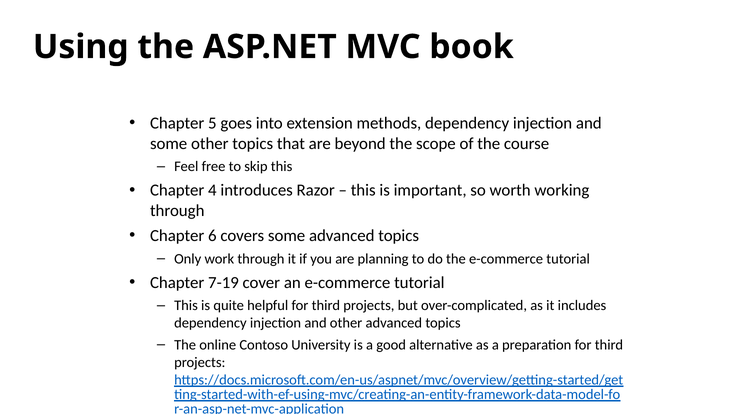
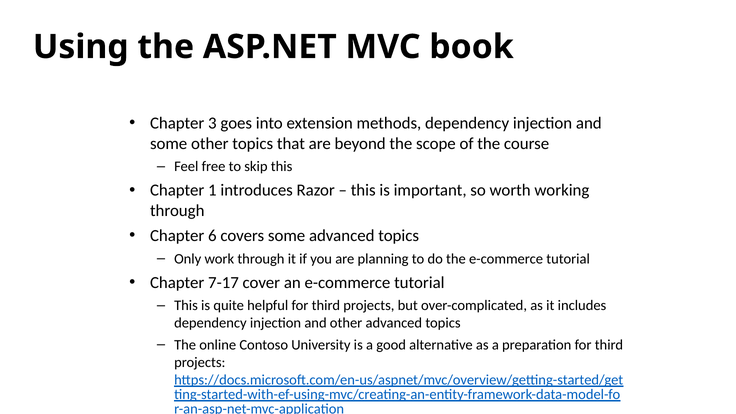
5: 5 -> 3
4: 4 -> 1
7-19: 7-19 -> 7-17
